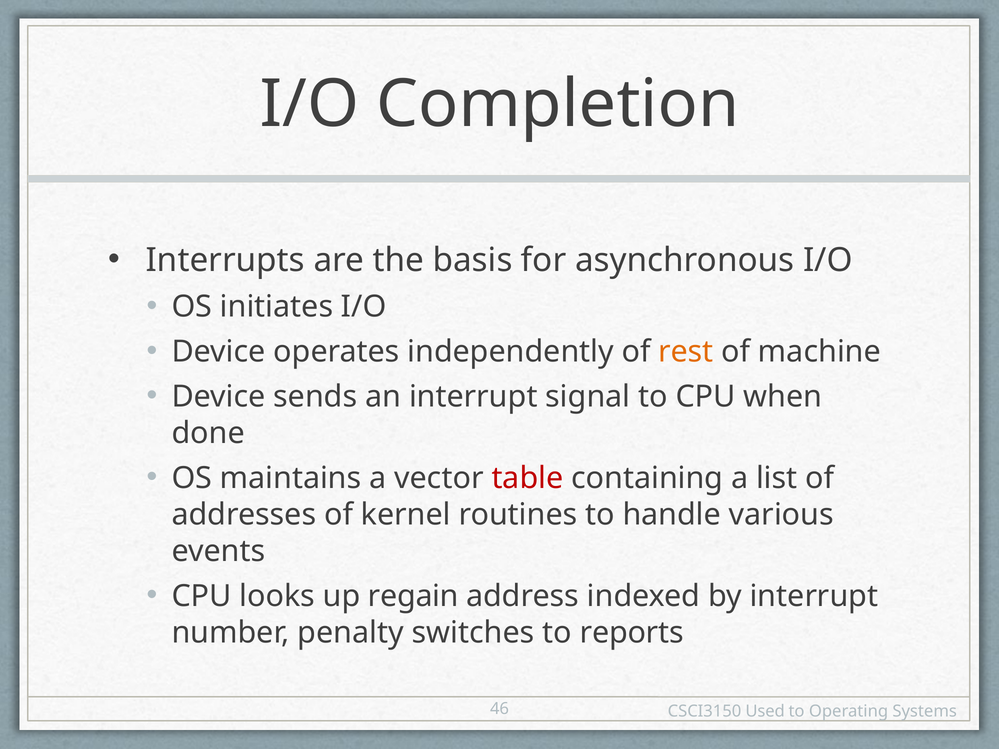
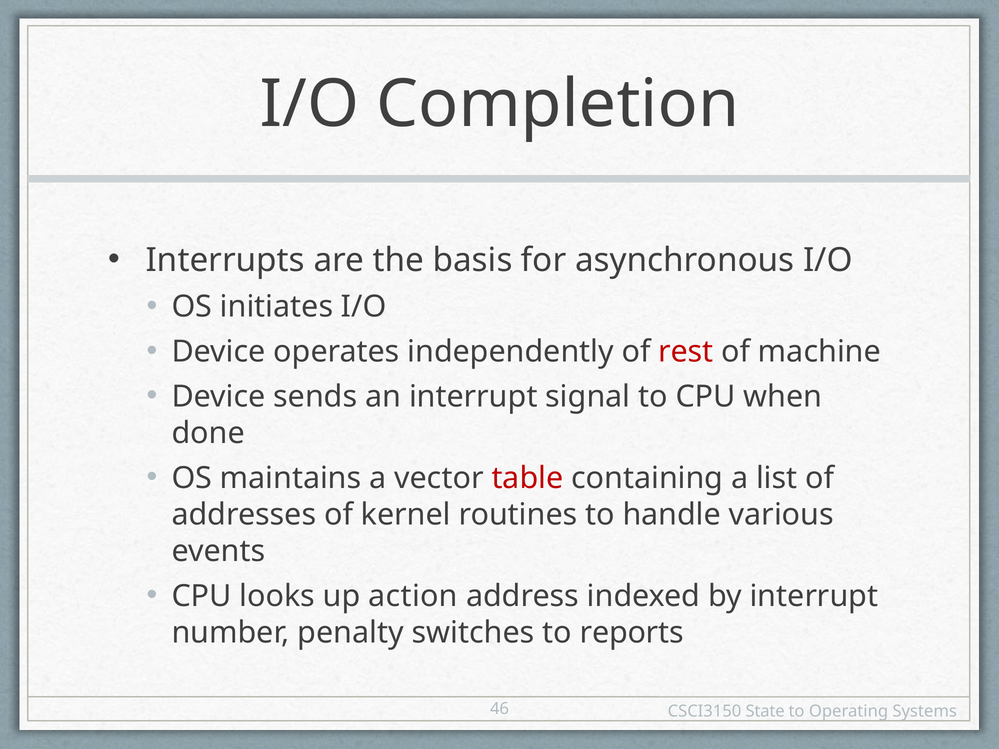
rest colour: orange -> red
regain: regain -> action
Used: Used -> State
